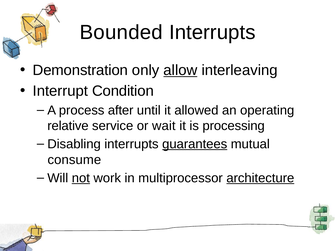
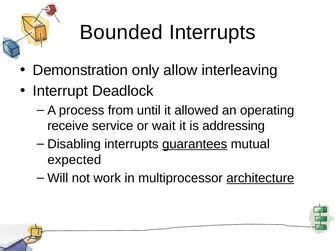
allow underline: present -> none
Condition: Condition -> Deadlock
after: after -> from
relative: relative -> receive
processing: processing -> addressing
consume: consume -> expected
not underline: present -> none
